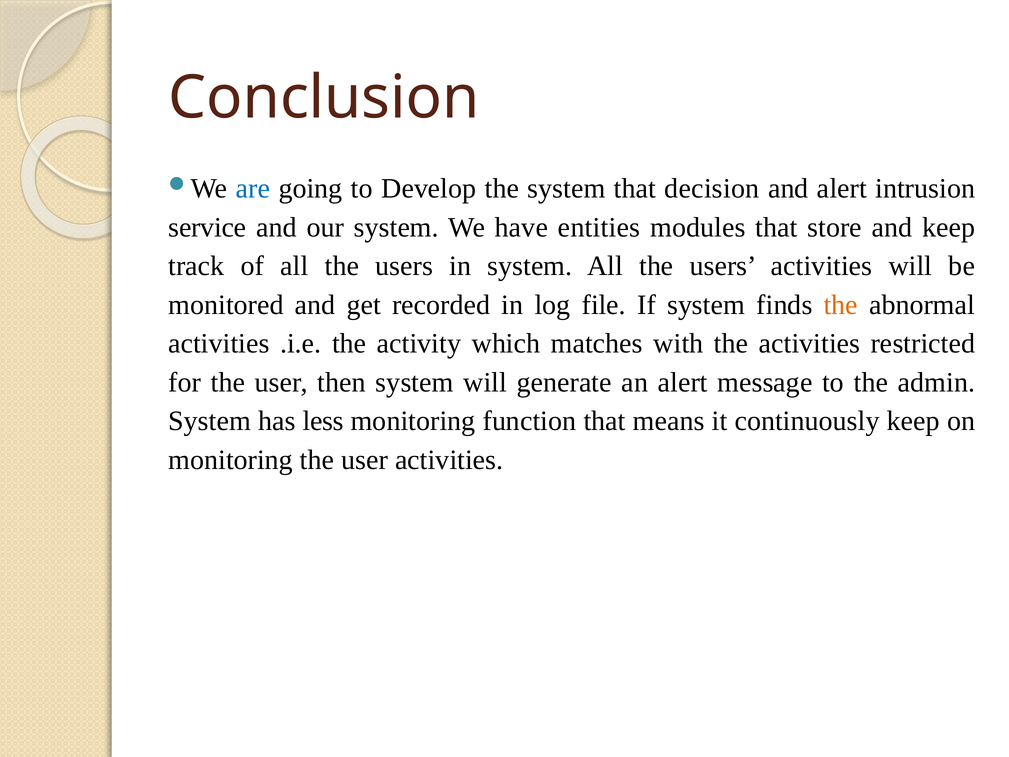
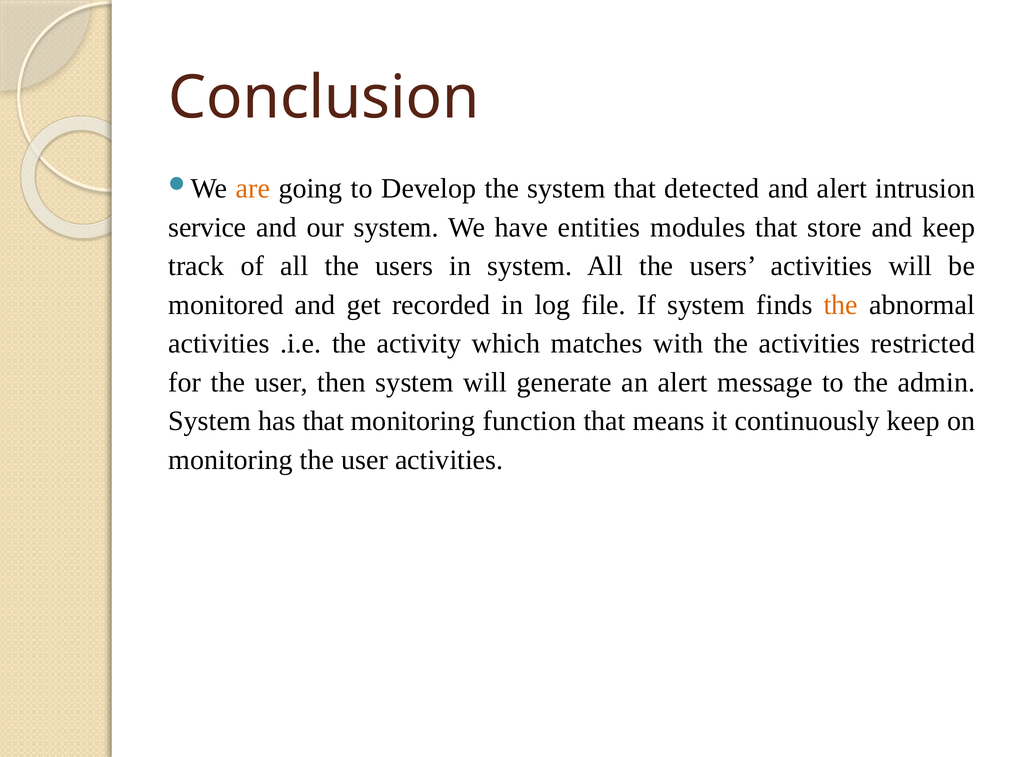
are colour: blue -> orange
decision: decision -> detected
has less: less -> that
